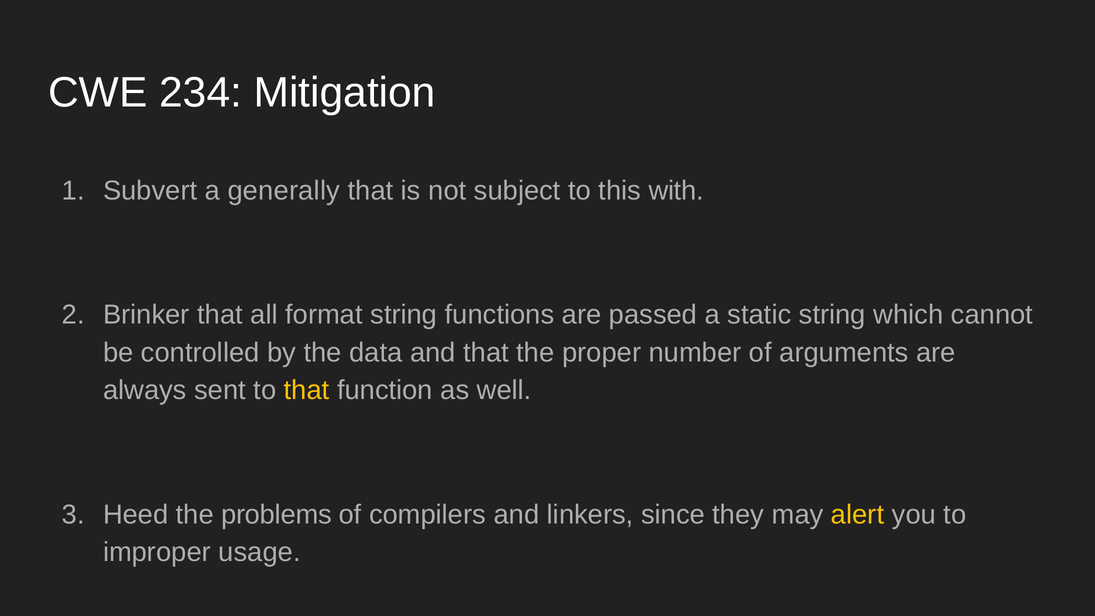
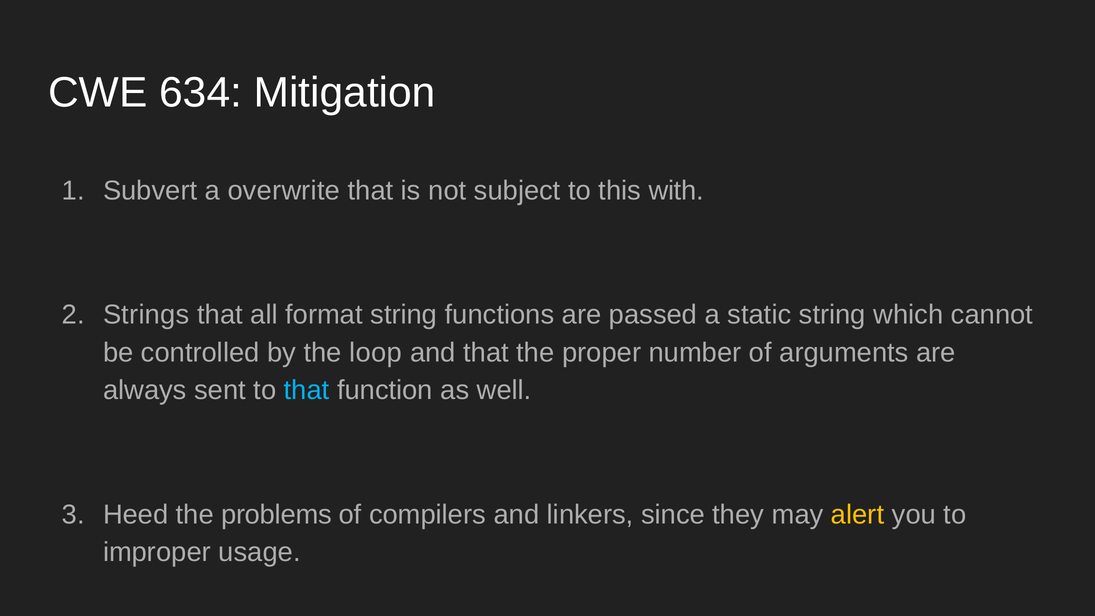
234: 234 -> 634
generally: generally -> overwrite
Brinker: Brinker -> Strings
data: data -> loop
that at (307, 390) colour: yellow -> light blue
